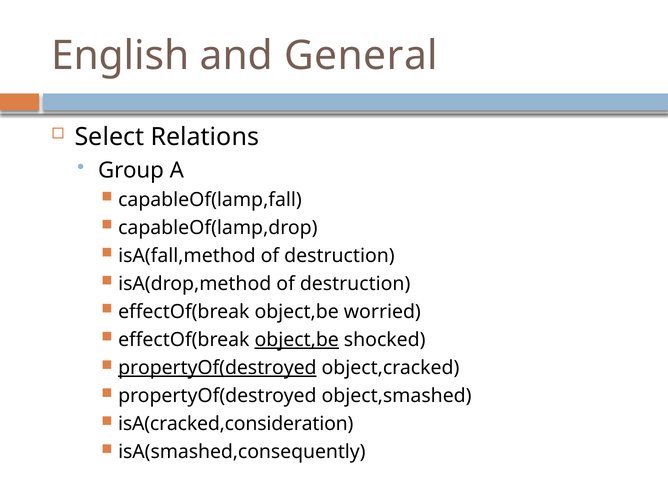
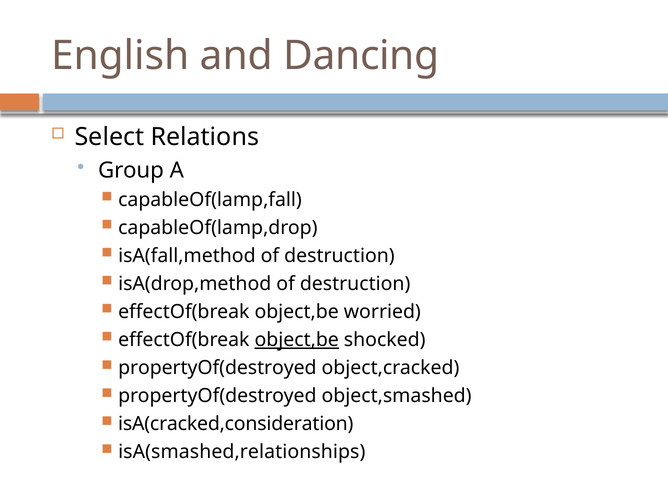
General: General -> Dancing
propertyOf(destroyed at (217, 368) underline: present -> none
isA(smashed,consequently: isA(smashed,consequently -> isA(smashed,relationships
